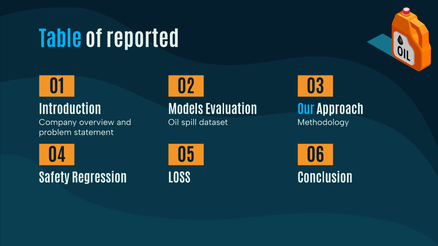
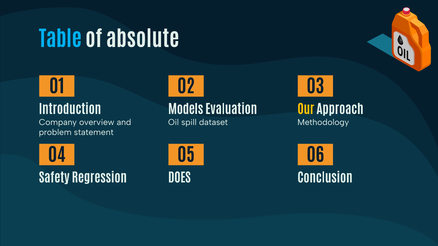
reported: reported -> absolute
Our colour: light blue -> yellow
LOSS: LOSS -> DOES
